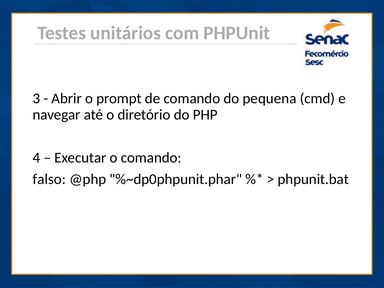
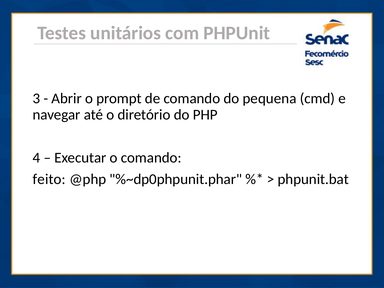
falso: falso -> feito
